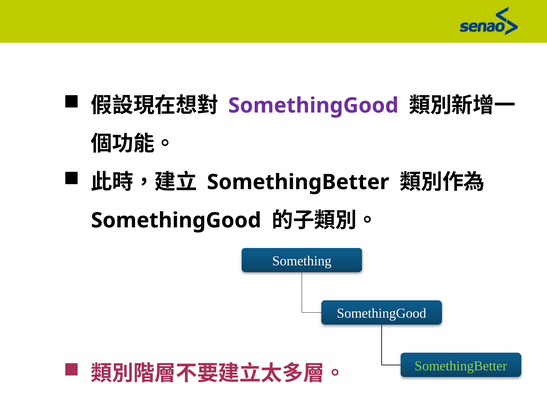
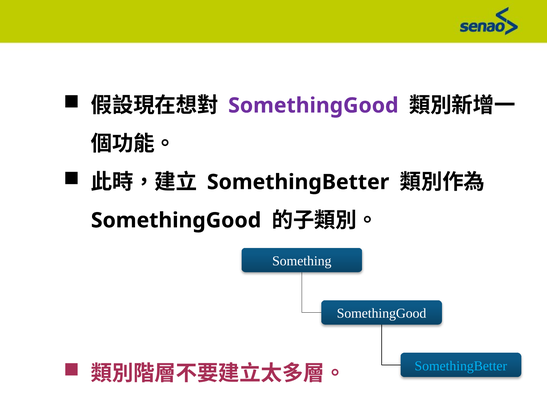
SomethingBetter at (461, 366) colour: light green -> light blue
